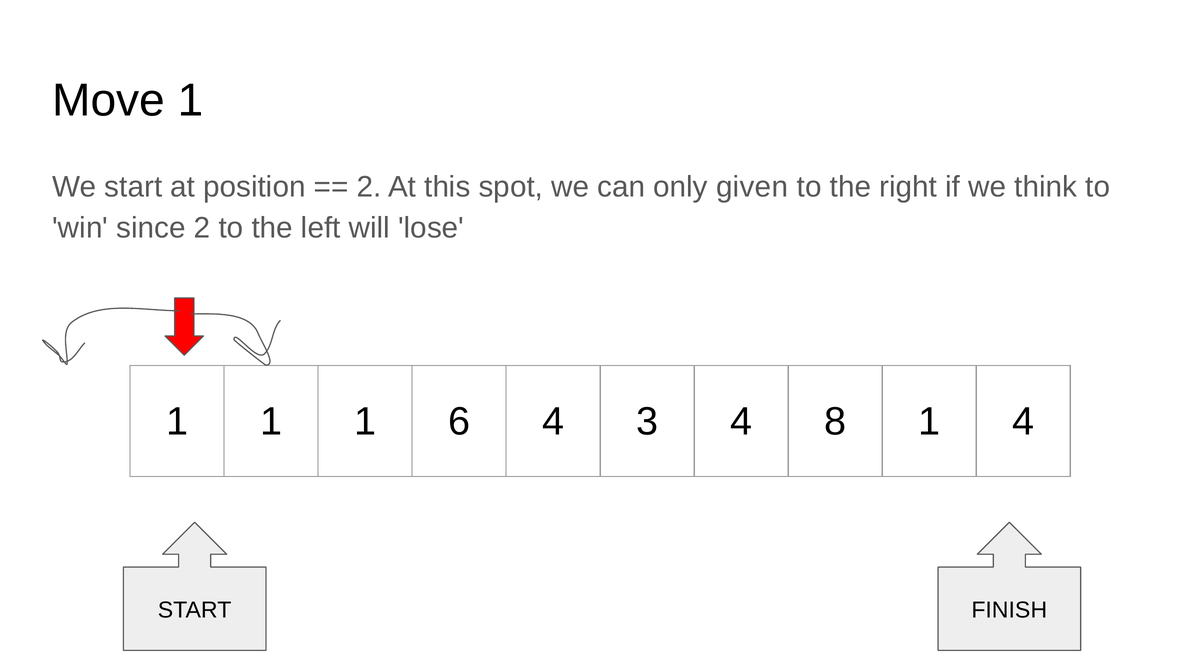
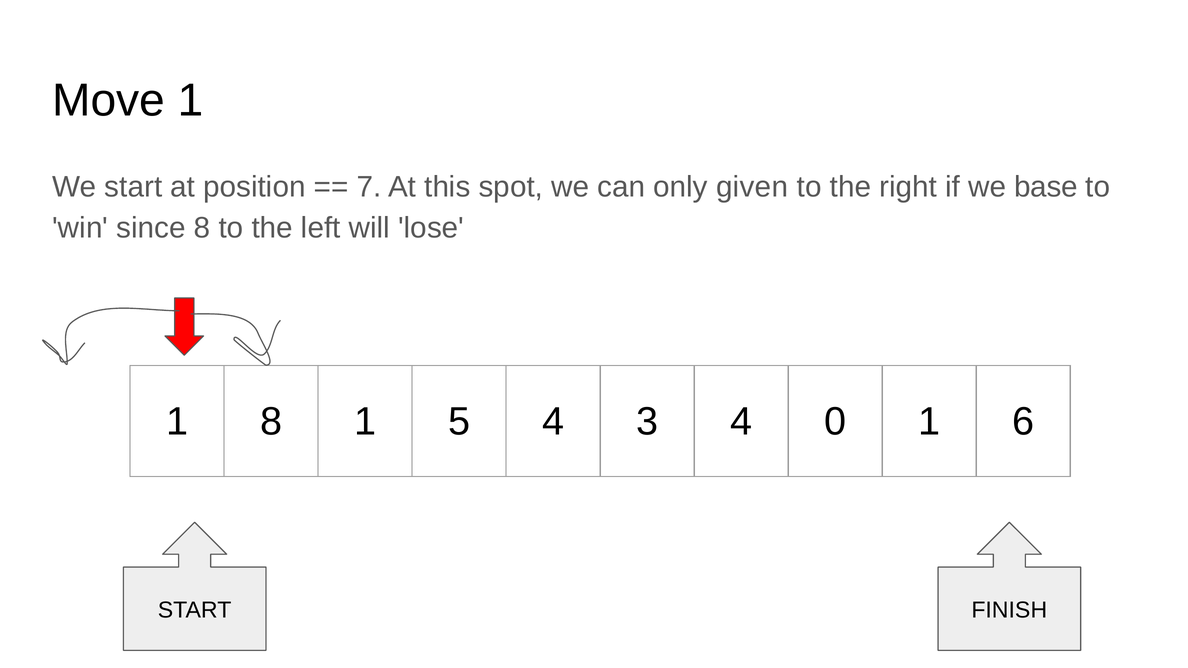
2 at (369, 187): 2 -> 7
think: think -> base
since 2: 2 -> 8
1 at (271, 422): 1 -> 8
6: 6 -> 5
8: 8 -> 0
1 4: 4 -> 6
